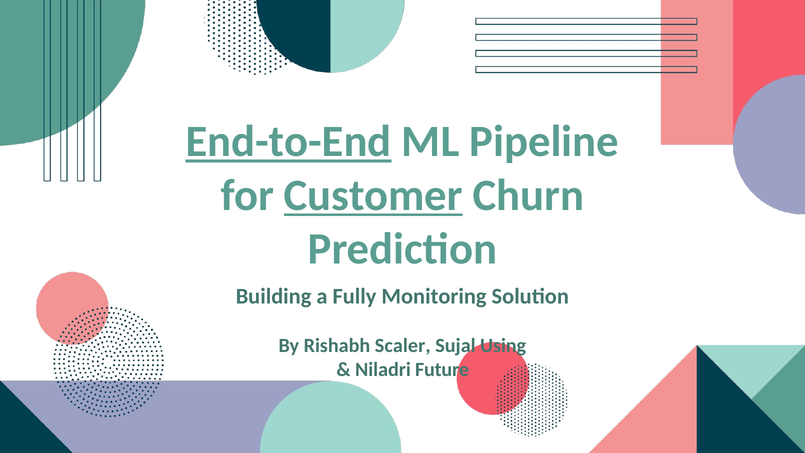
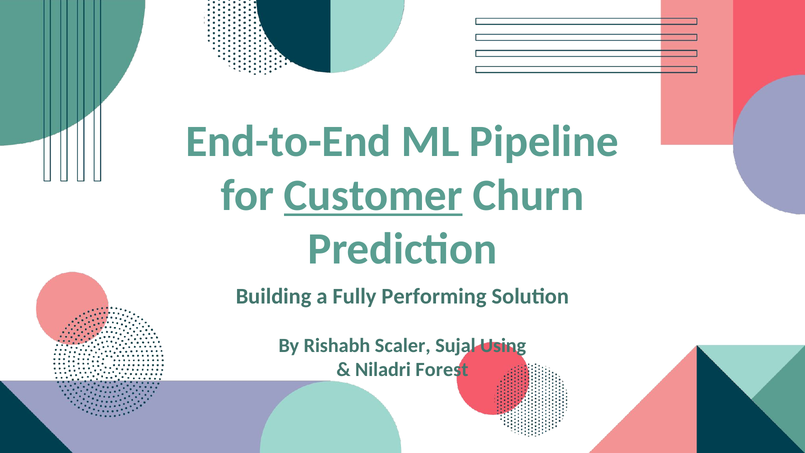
End-to-End underline: present -> none
Monitoring: Monitoring -> Performing
Future: Future -> Forest
